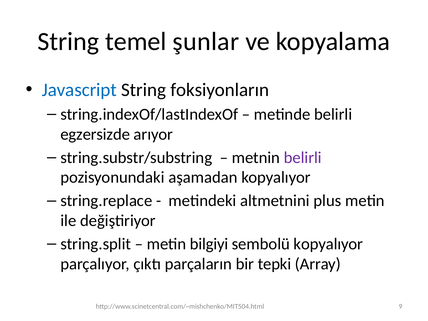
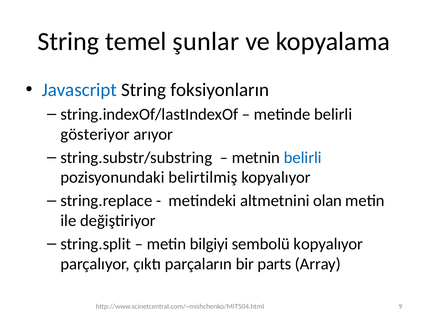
egzersizde: egzersizde -> gösteriyor
belirli at (303, 158) colour: purple -> blue
aşamadan: aşamadan -> belirtilmiş
plus: plus -> olan
tepki: tepki -> parts
